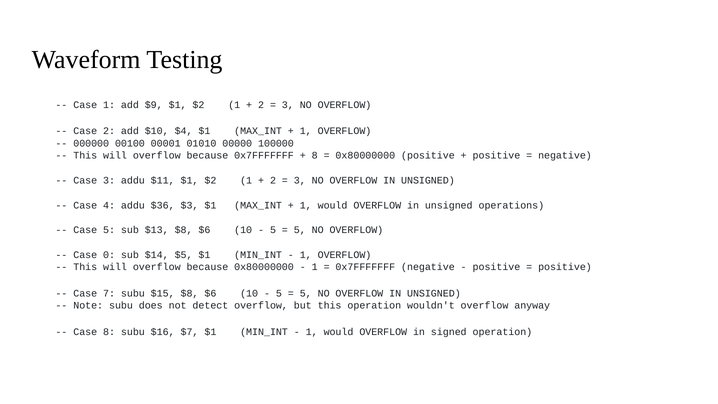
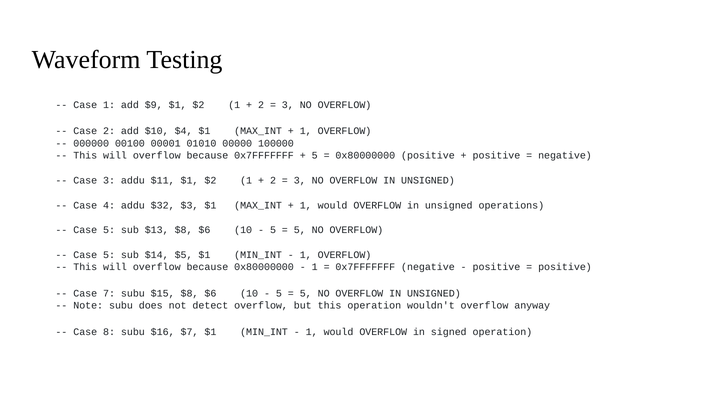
8 at (315, 156): 8 -> 5
$36: $36 -> $32
0 at (109, 255): 0 -> 5
